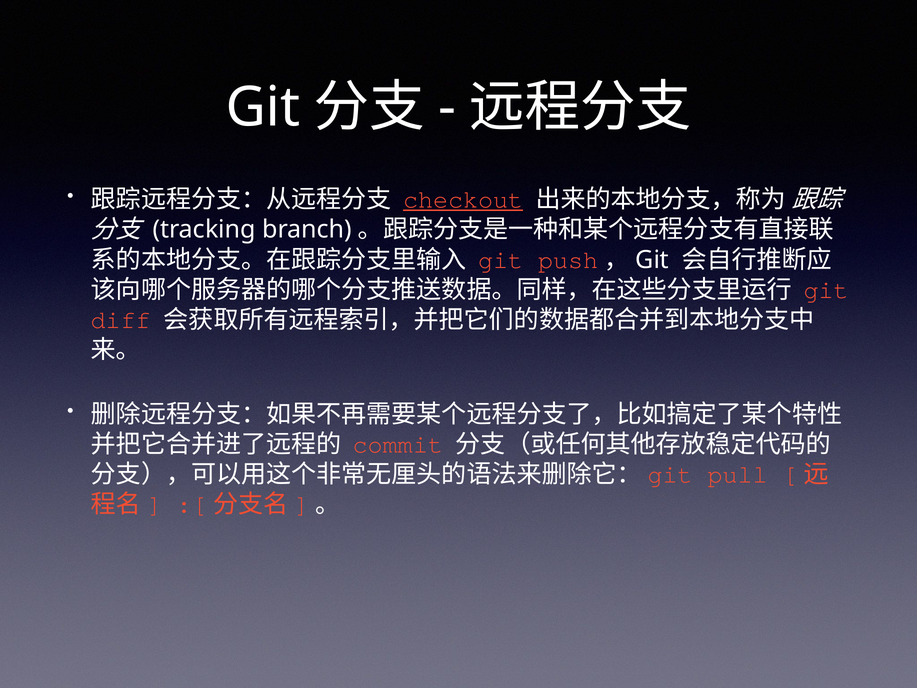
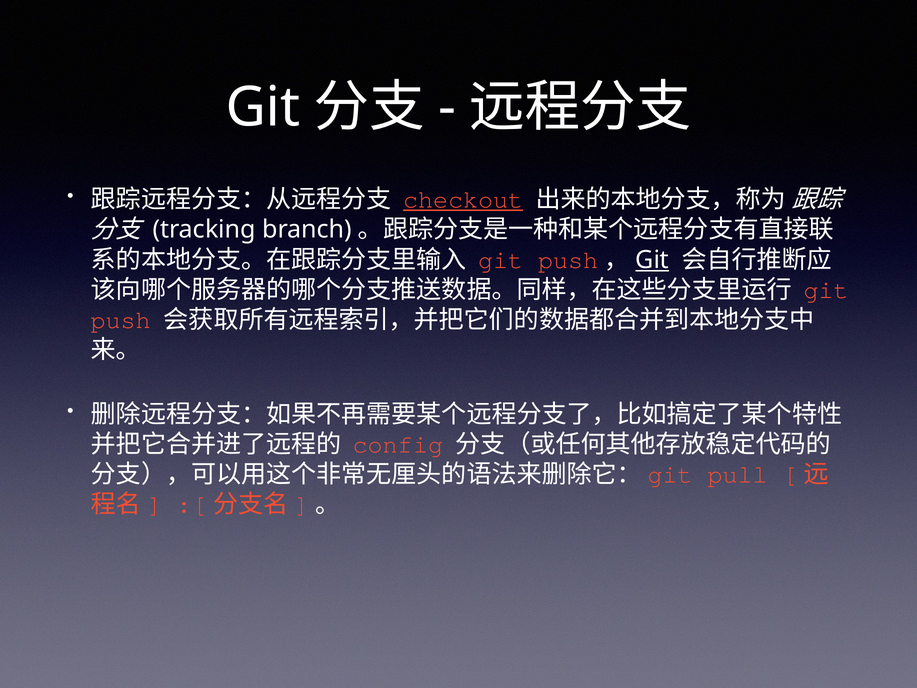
Git at (652, 260) underline: none -> present
diff: diff -> push
commit: commit -> config
